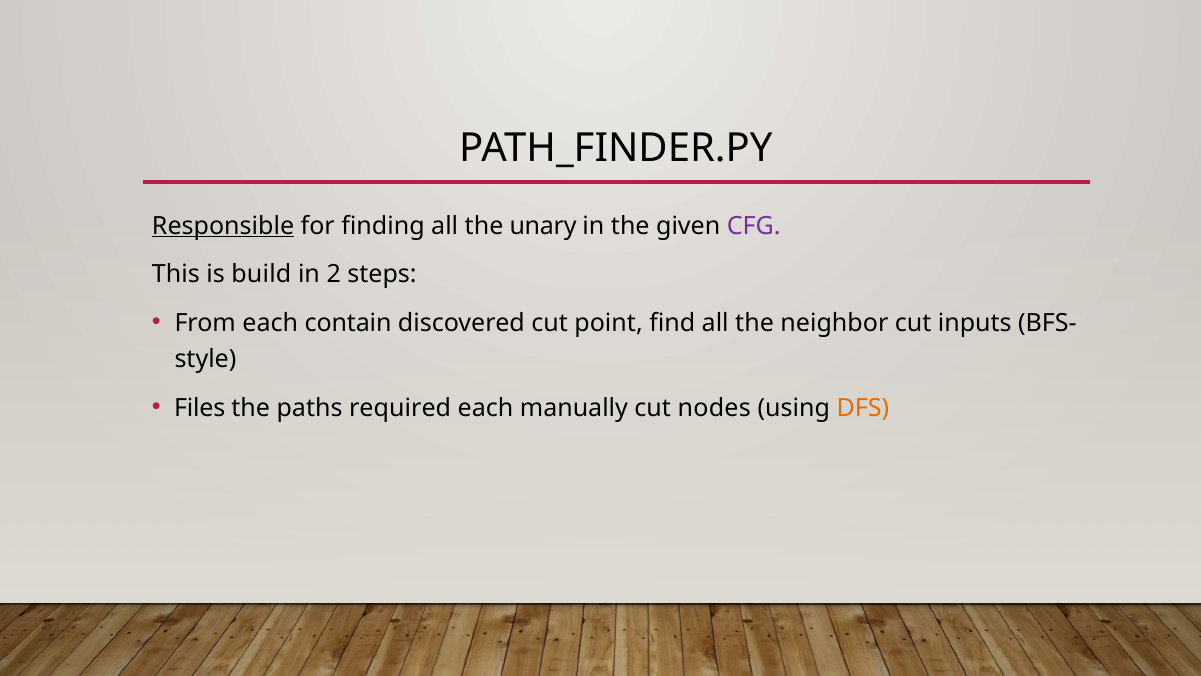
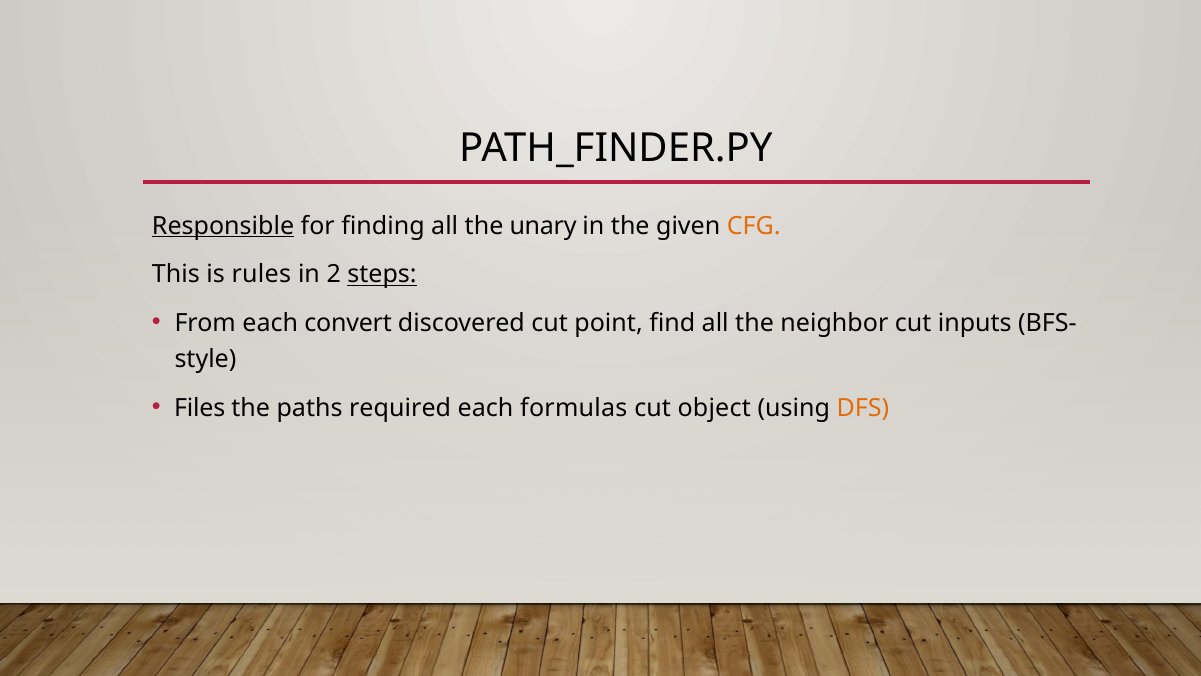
CFG colour: purple -> orange
build: build -> rules
steps underline: none -> present
contain: contain -> convert
manually: manually -> formulas
nodes: nodes -> object
